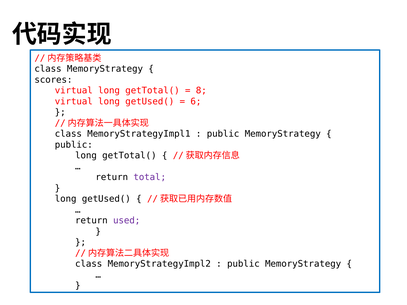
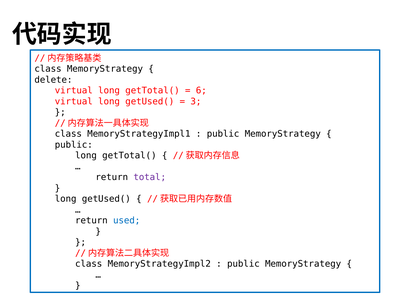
scores: scores -> delete
8: 8 -> 6
6: 6 -> 3
used colour: purple -> blue
